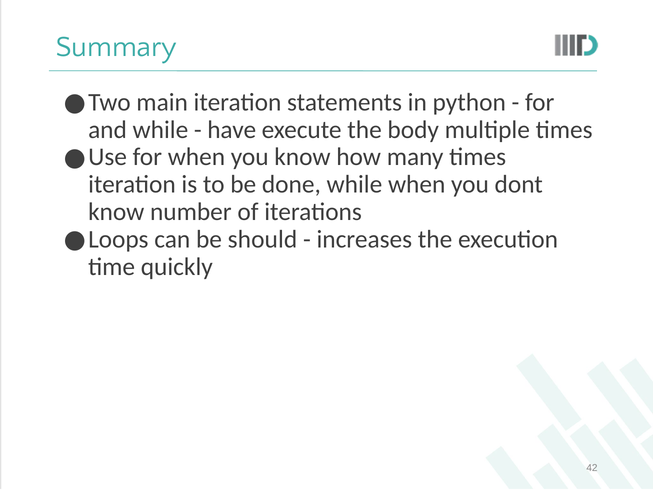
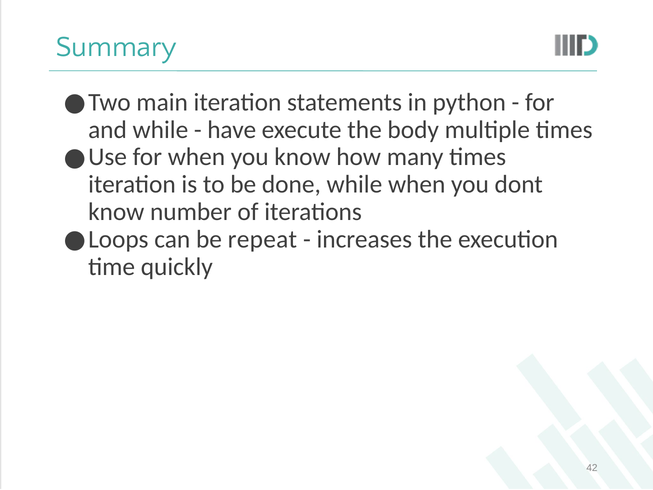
should: should -> repeat
